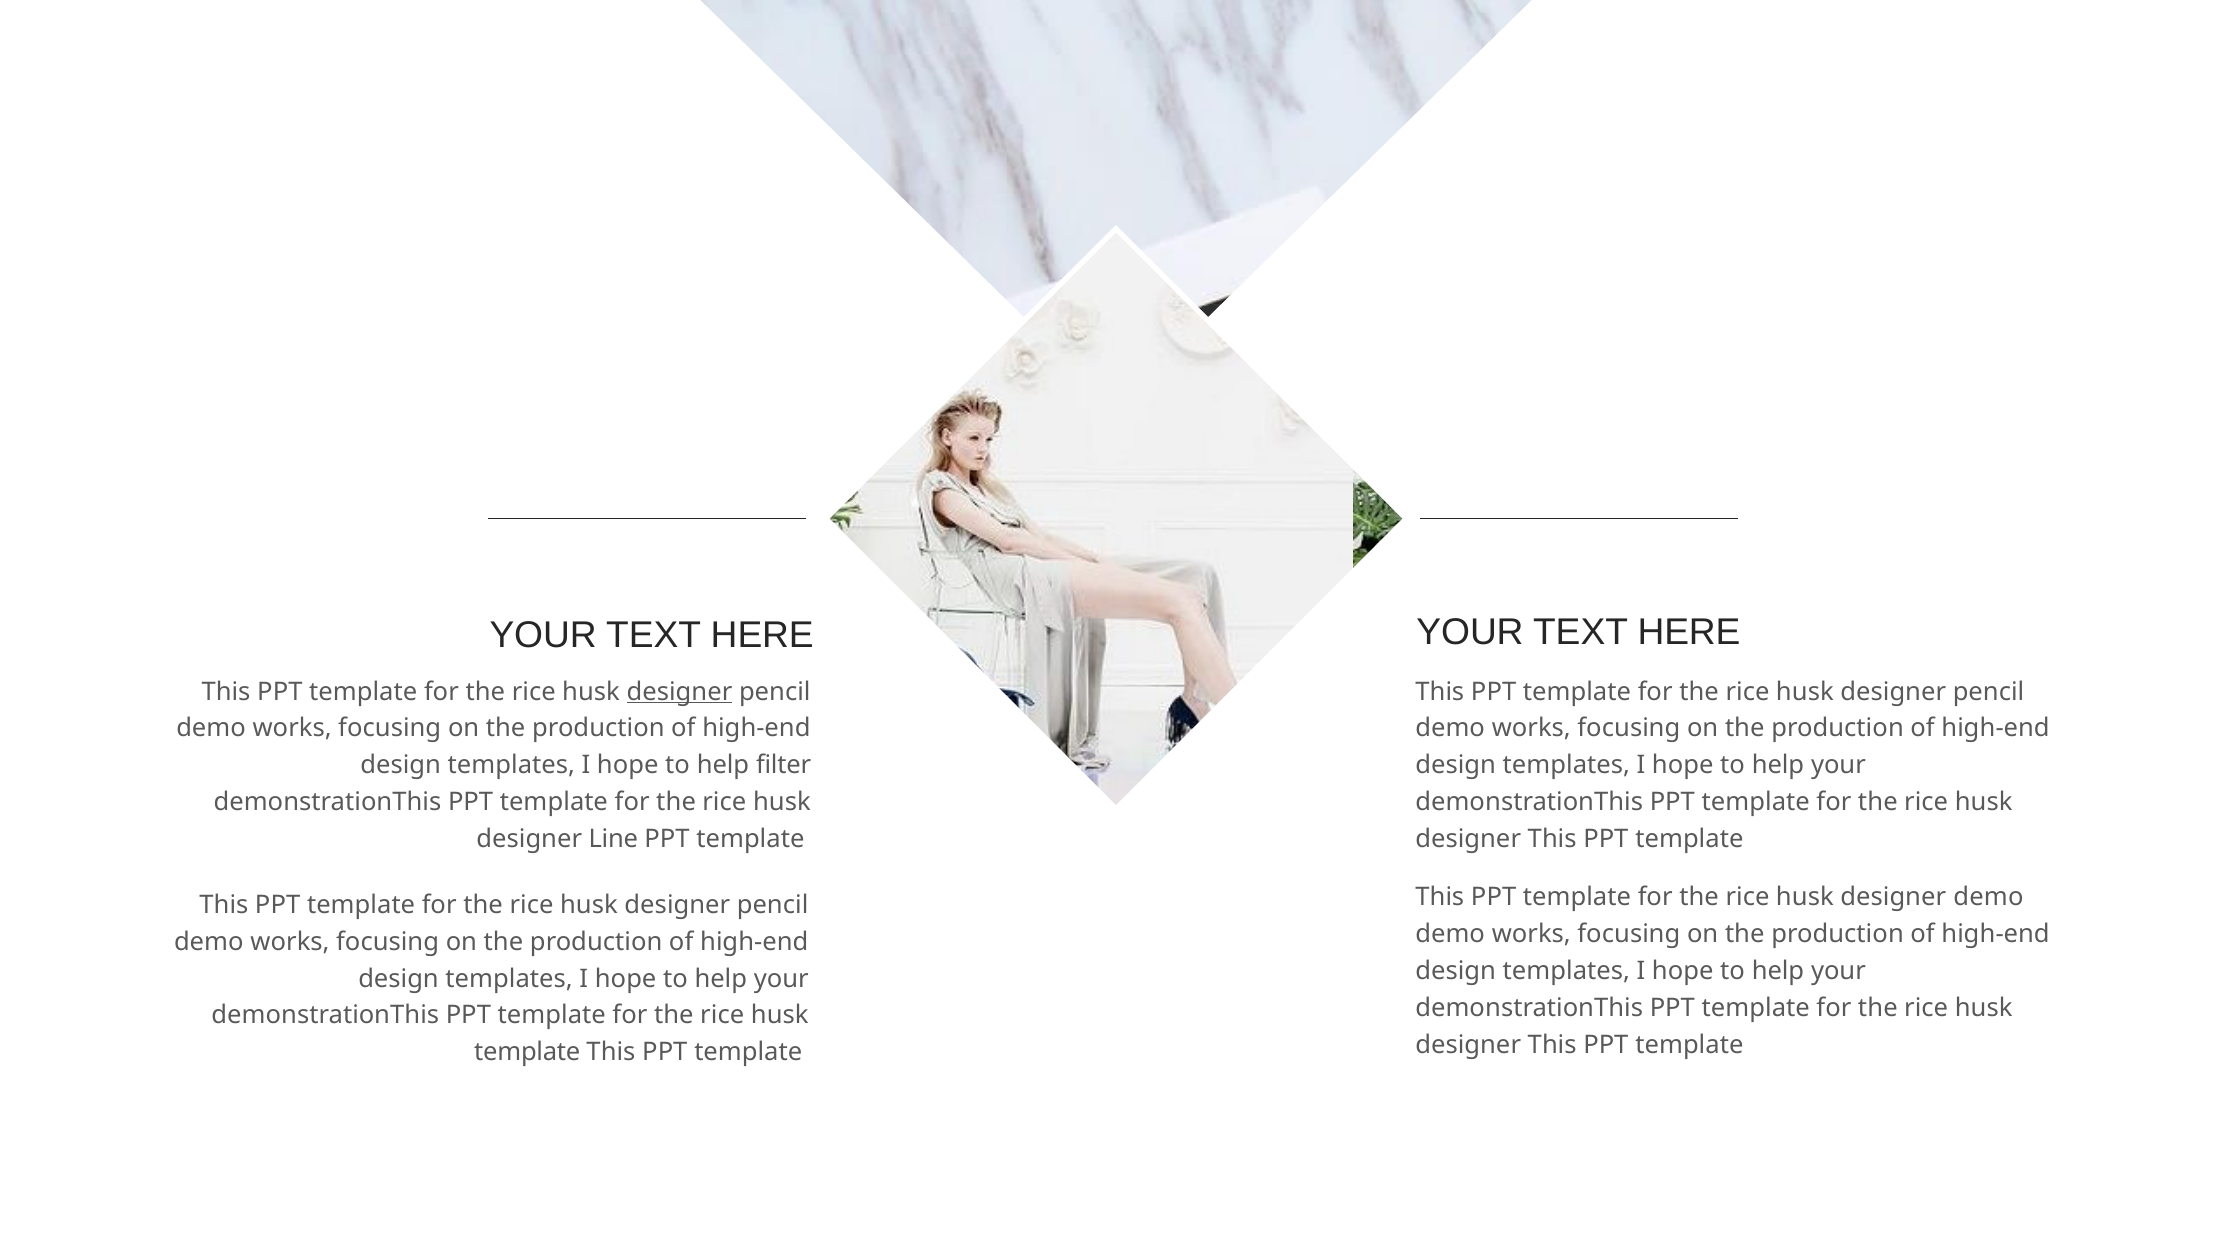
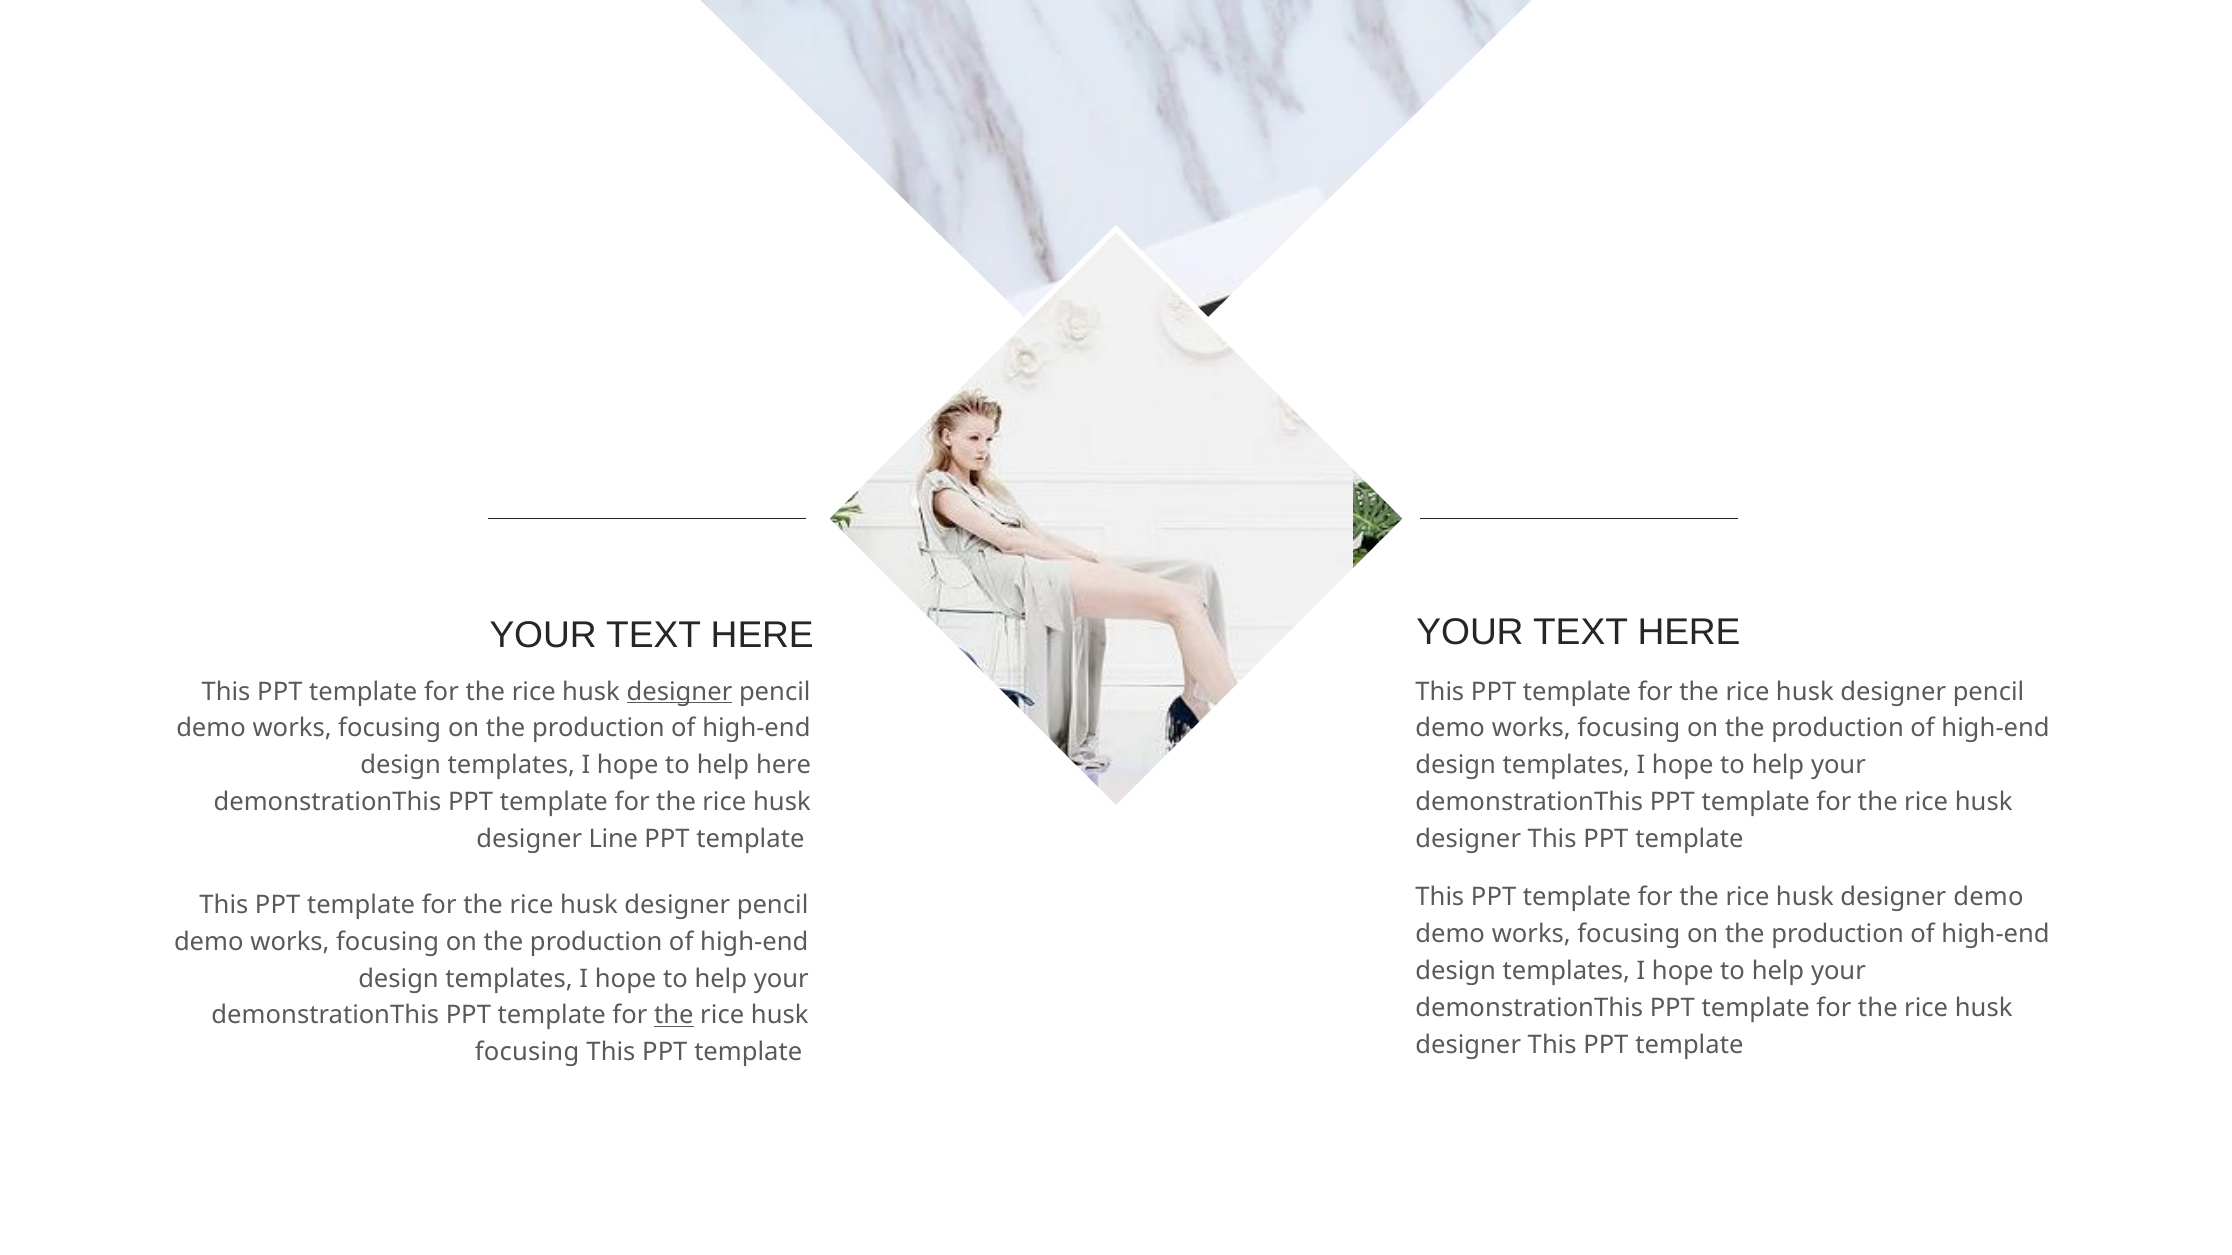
help filter: filter -> here
the at (674, 1016) underline: none -> present
template at (527, 1053): template -> focusing
